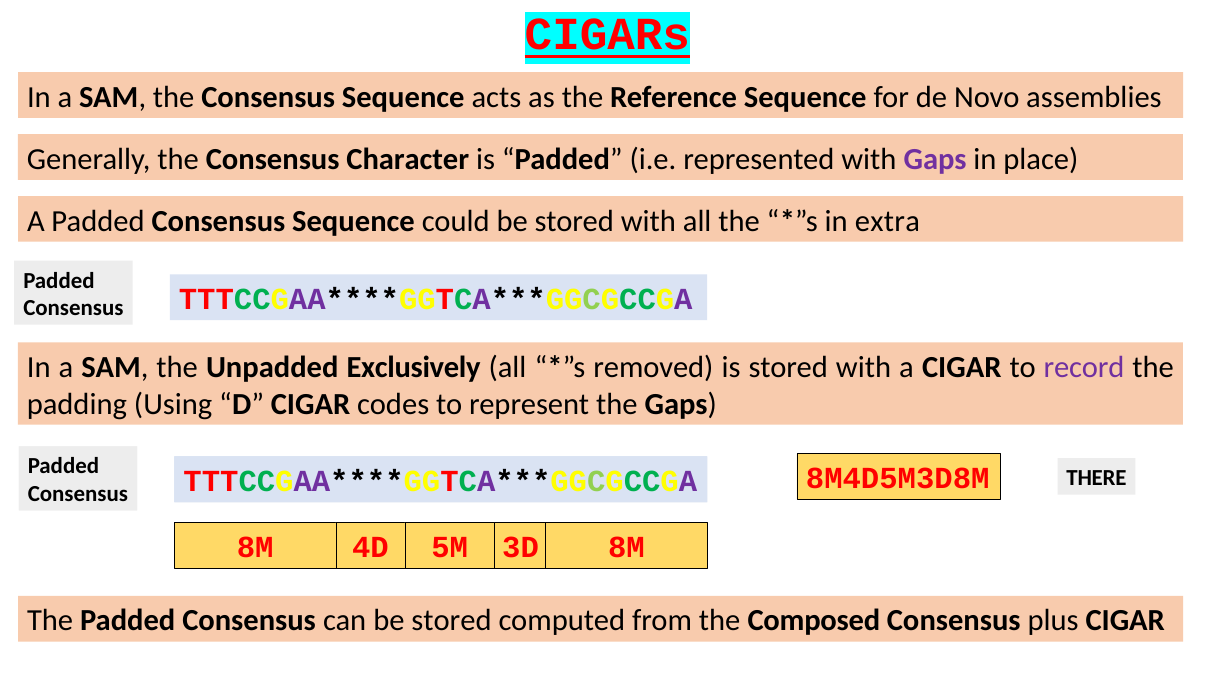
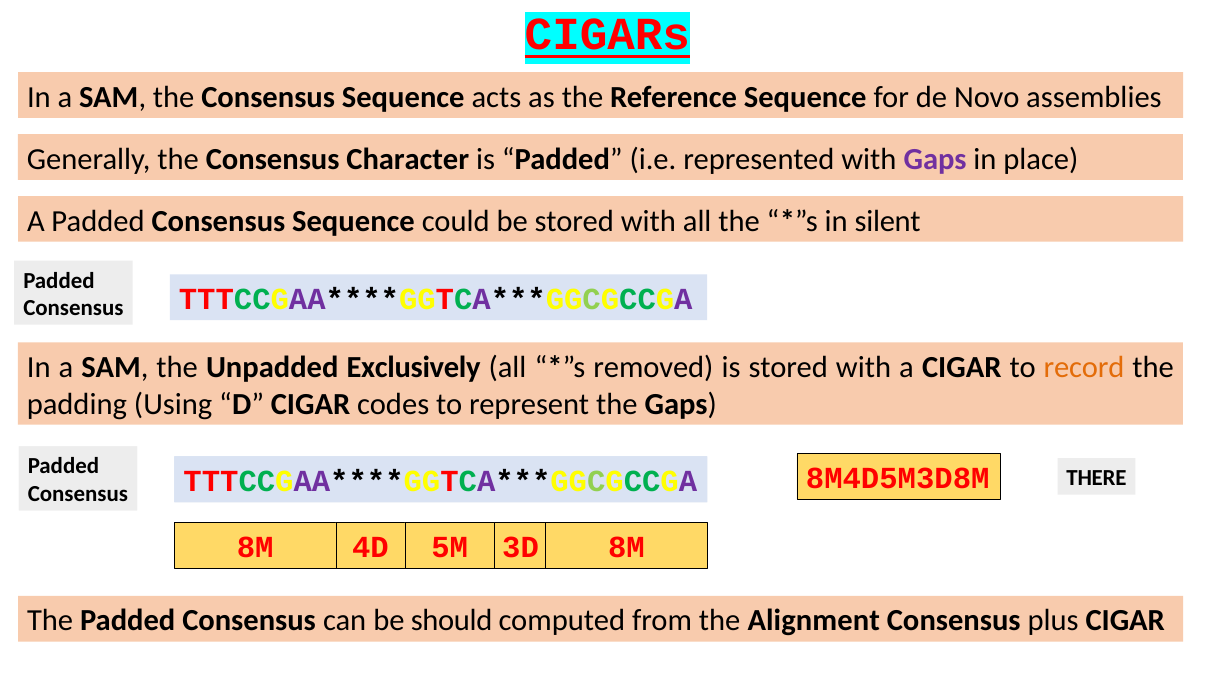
extra: extra -> silent
record colour: purple -> orange
can be stored: stored -> should
Composed: Composed -> Alignment
